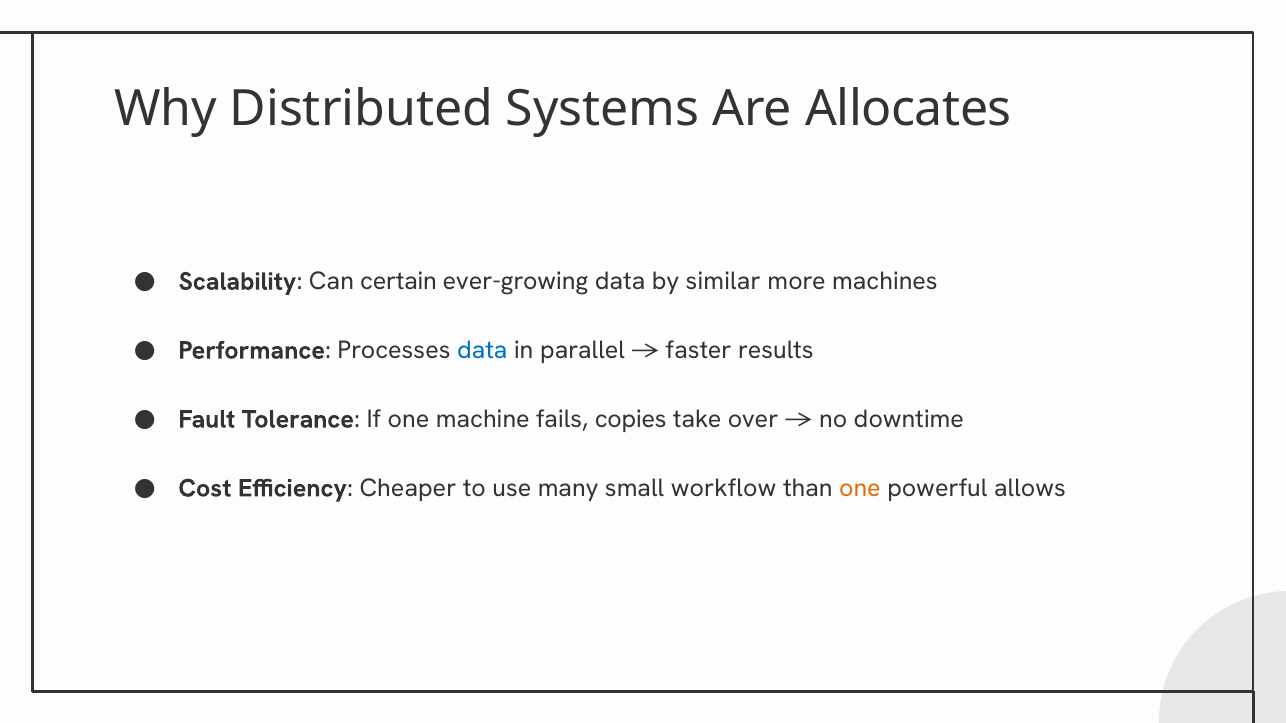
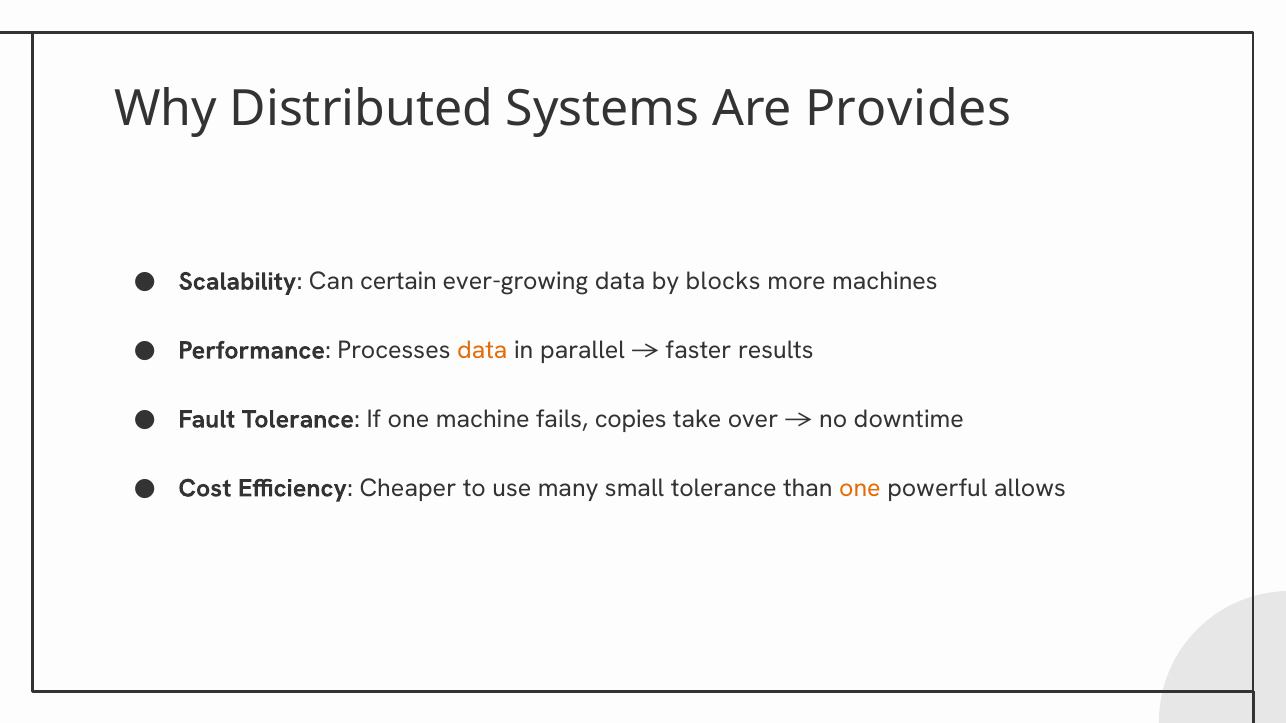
Allocates: Allocates -> Provides
similar: similar -> blocks
data at (482, 351) colour: blue -> orange
small workflow: workflow -> tolerance
